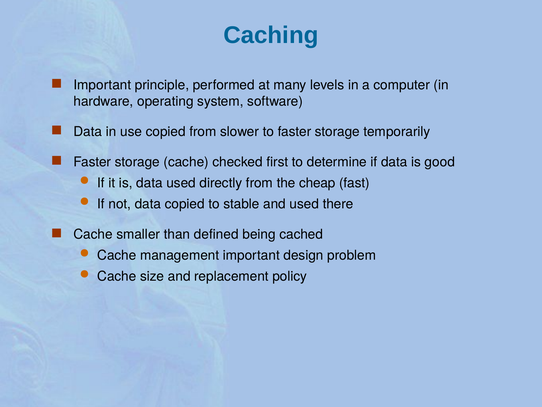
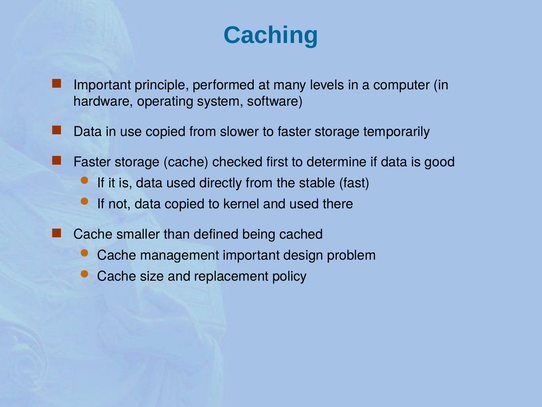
cheap: cheap -> stable
stable: stable -> kernel
